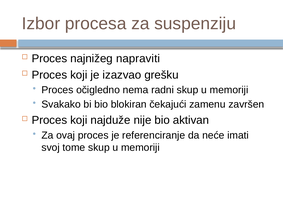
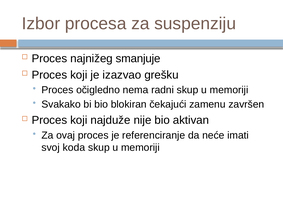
napraviti: napraviti -> smanjuje
tome: tome -> koda
